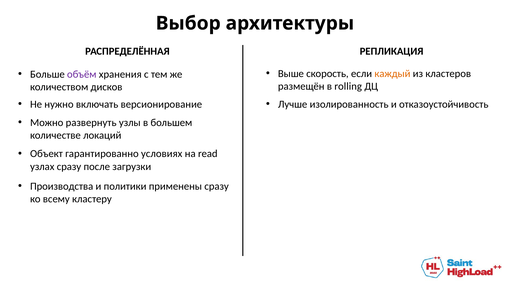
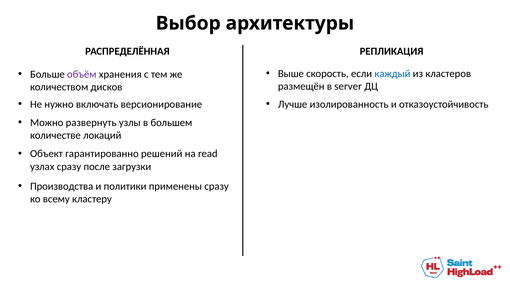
каждый colour: orange -> blue
rolling: rolling -> server
условиях: условиях -> решений
